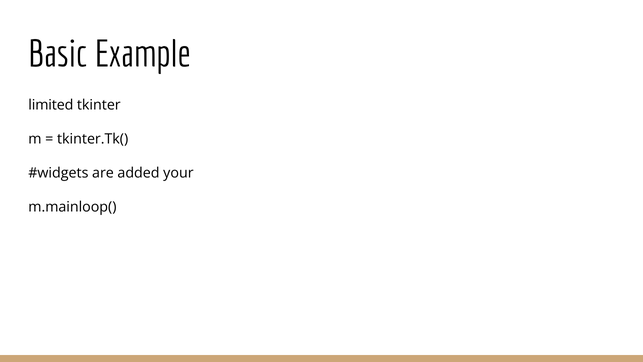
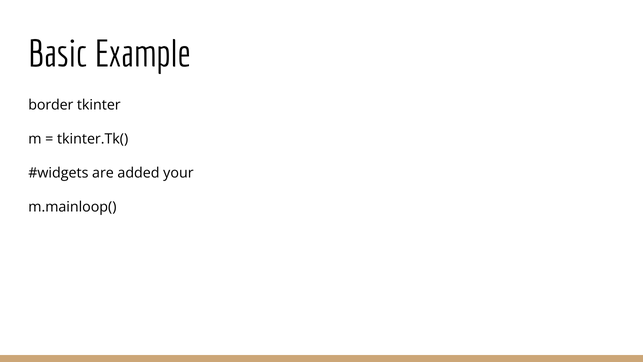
limited: limited -> border
